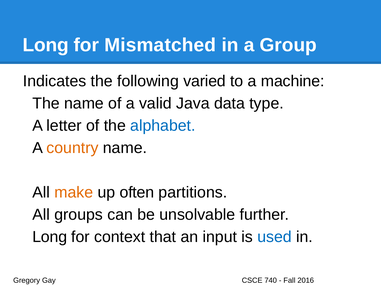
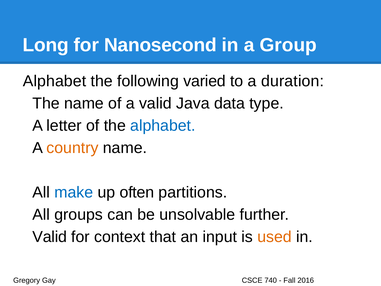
Mismatched: Mismatched -> Nanosecond
Indicates at (55, 81): Indicates -> Alphabet
machine: machine -> duration
make colour: orange -> blue
Long at (50, 237): Long -> Valid
used colour: blue -> orange
